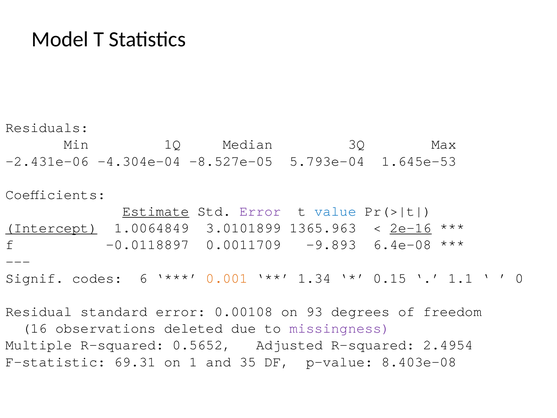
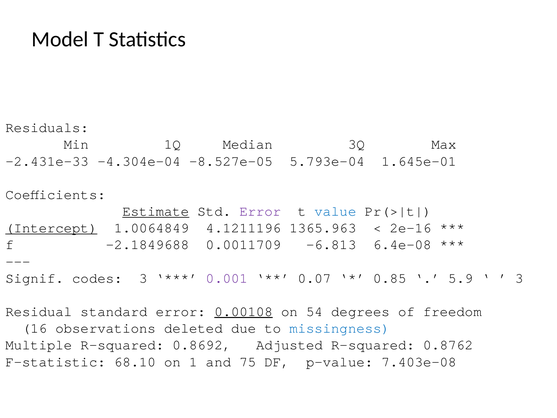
-2.431e-06: -2.431e-06 -> -2.431e-33
1.645e-53: 1.645e-53 -> 1.645e-01
3.0101899: 3.0101899 -> 4.1211196
2e-16 underline: present -> none
-0.0118897: -0.0118897 -> -2.1849688
-9.893: -9.893 -> -6.813
codes 6: 6 -> 3
0.001 colour: orange -> purple
1.34: 1.34 -> 0.07
0.15: 0.15 -> 0.85
1.1: 1.1 -> 5.9
0 at (519, 278): 0 -> 3
0.00108 underline: none -> present
93: 93 -> 54
missingness colour: purple -> blue
0.5652: 0.5652 -> 0.8692
2.4954: 2.4954 -> 0.8762
69.31: 69.31 -> 68.10
35: 35 -> 75
8.403e-08: 8.403e-08 -> 7.403e-08
